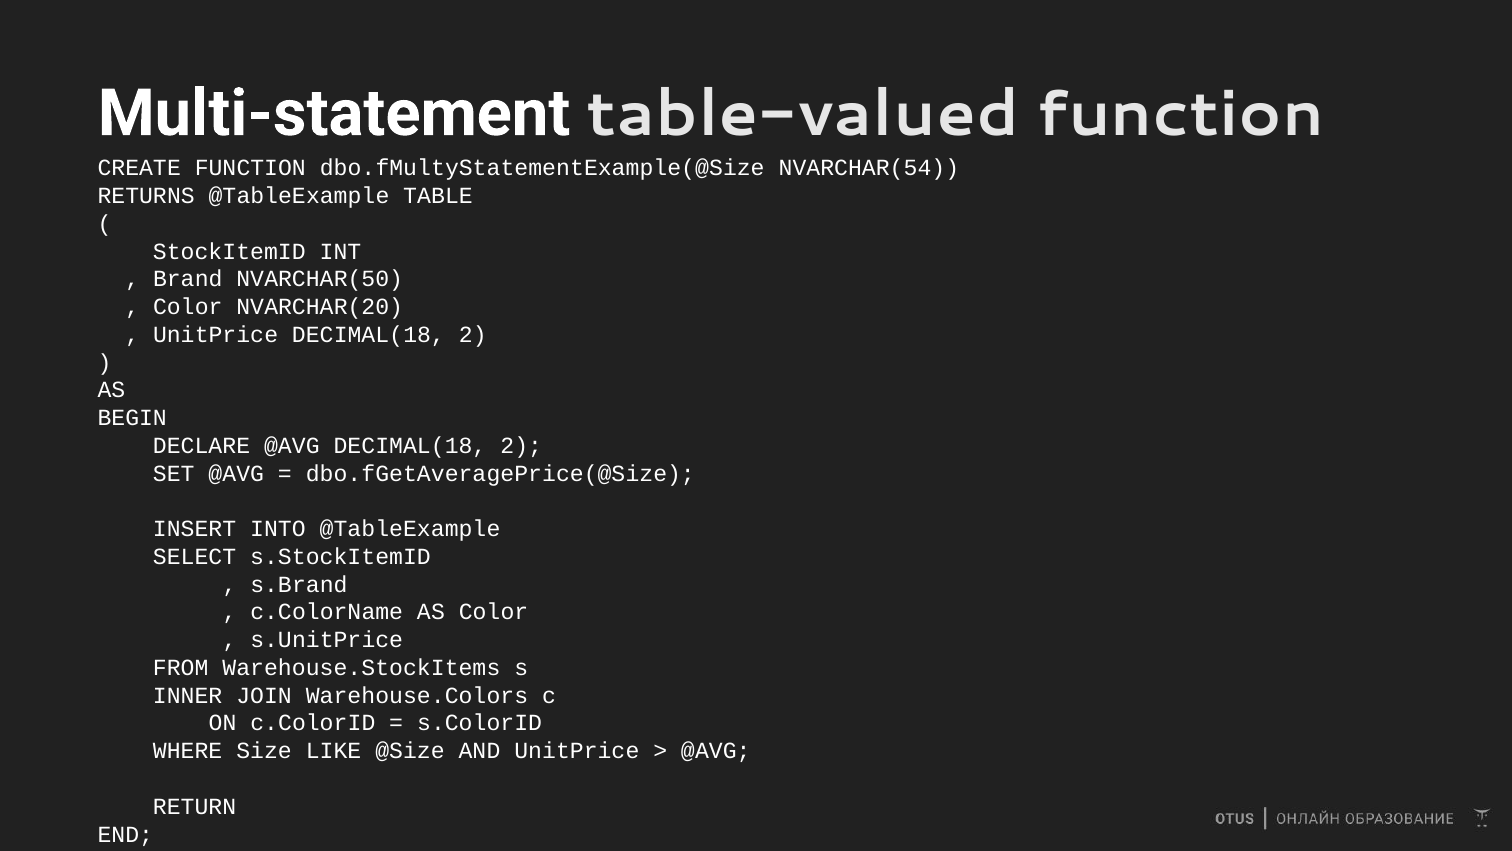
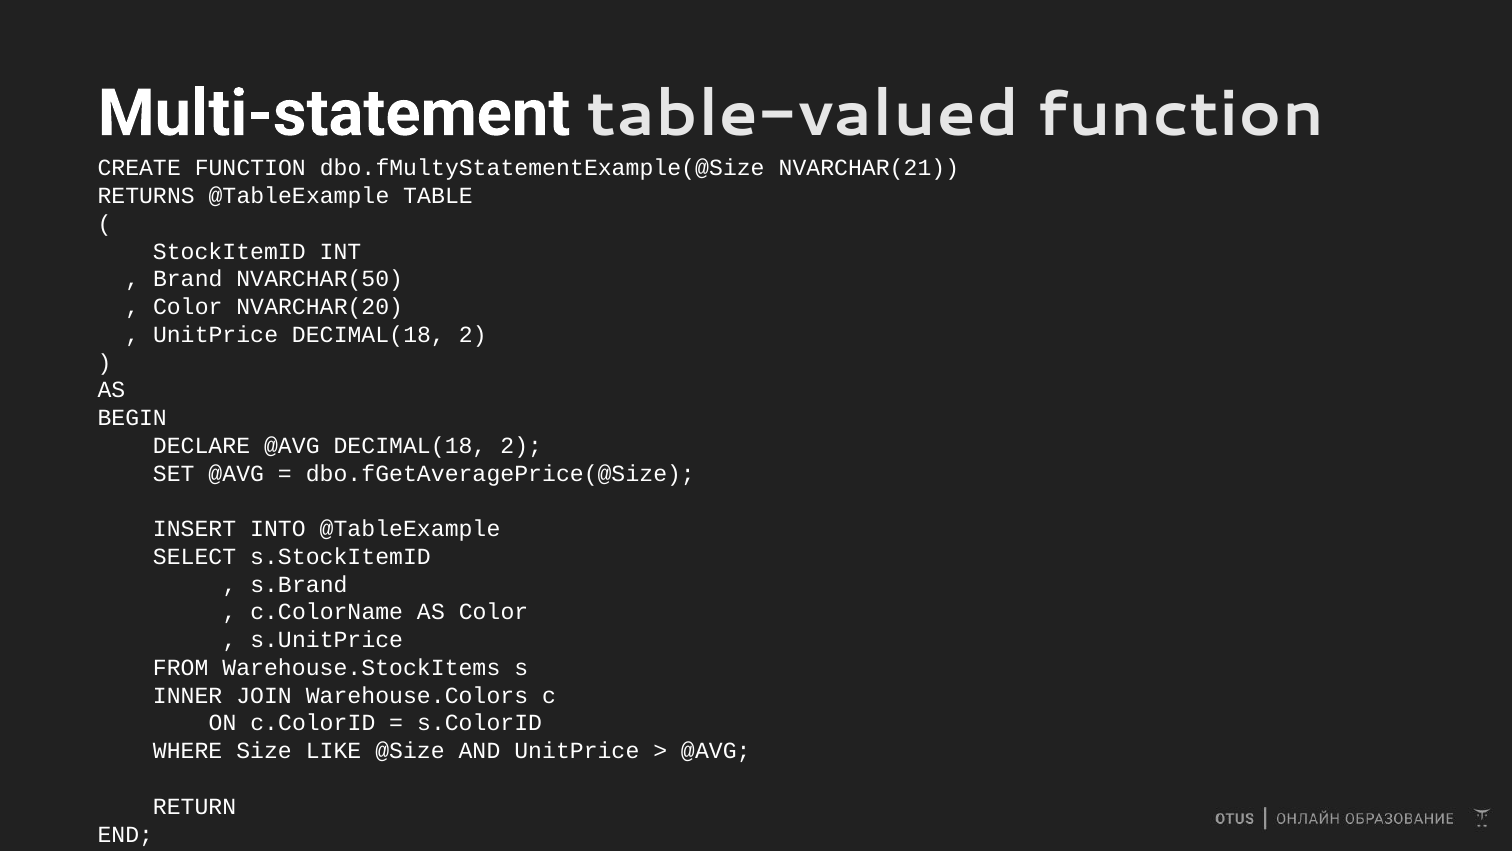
NVARCHAR(54: NVARCHAR(54 -> NVARCHAR(21
